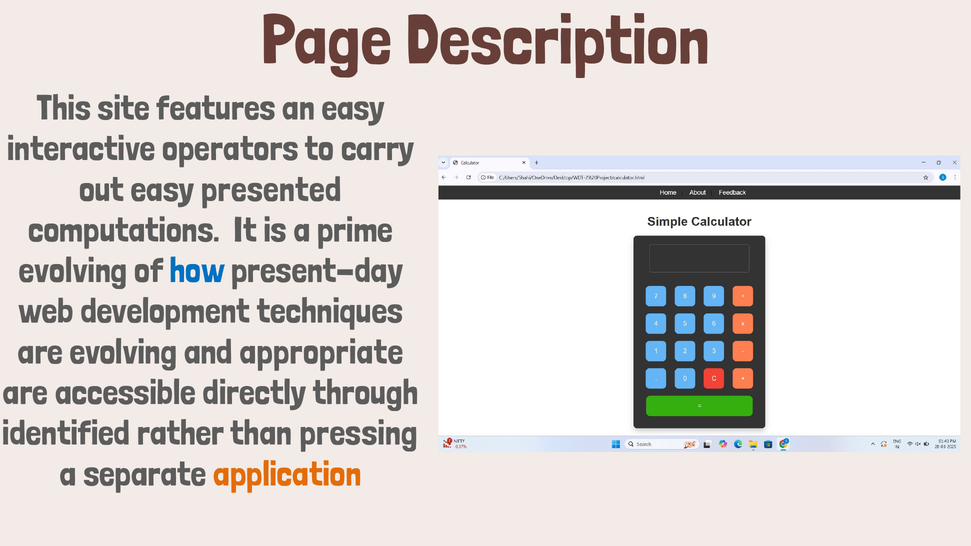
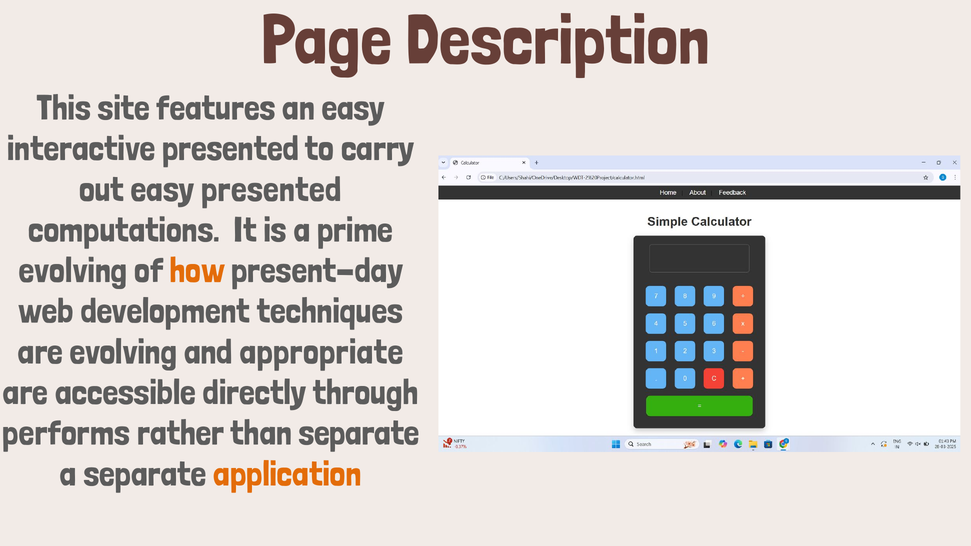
interactive operators: operators -> presented
how colour: blue -> orange
identified: identified -> performs
than pressing: pressing -> separate
